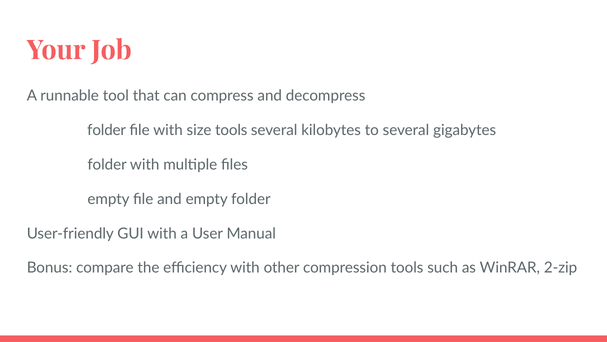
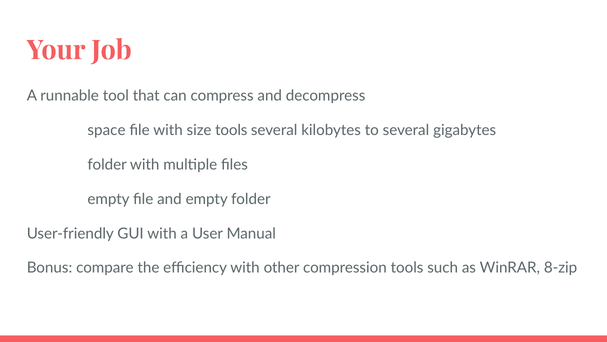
folder at (107, 130): folder -> space
2-zip: 2-zip -> 8-zip
